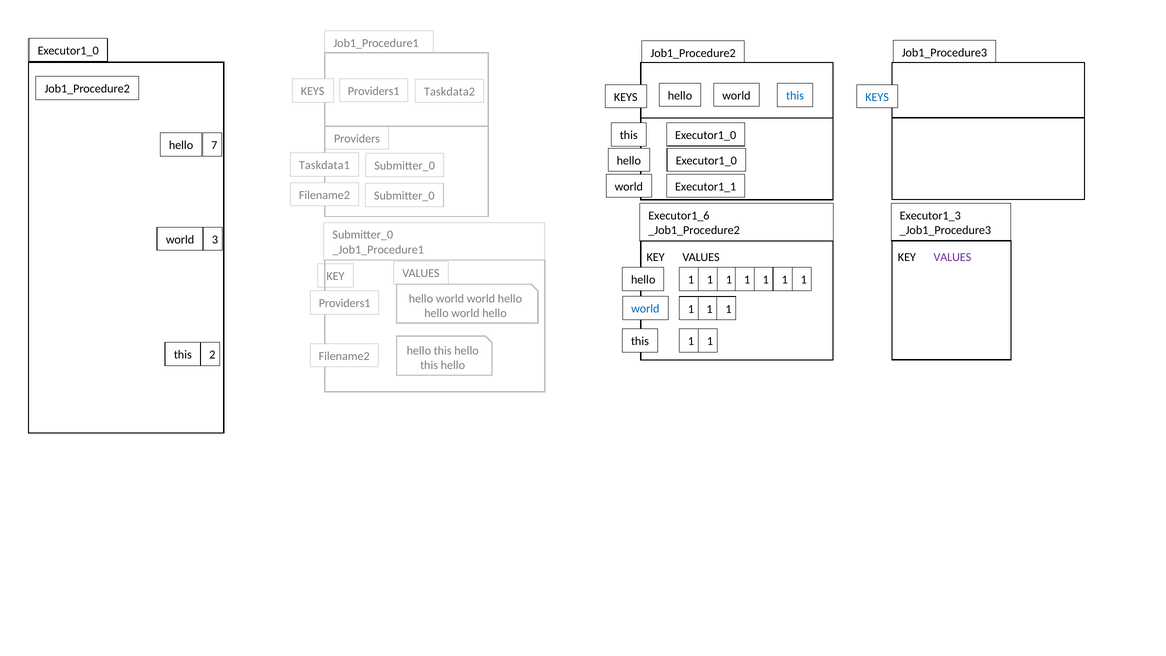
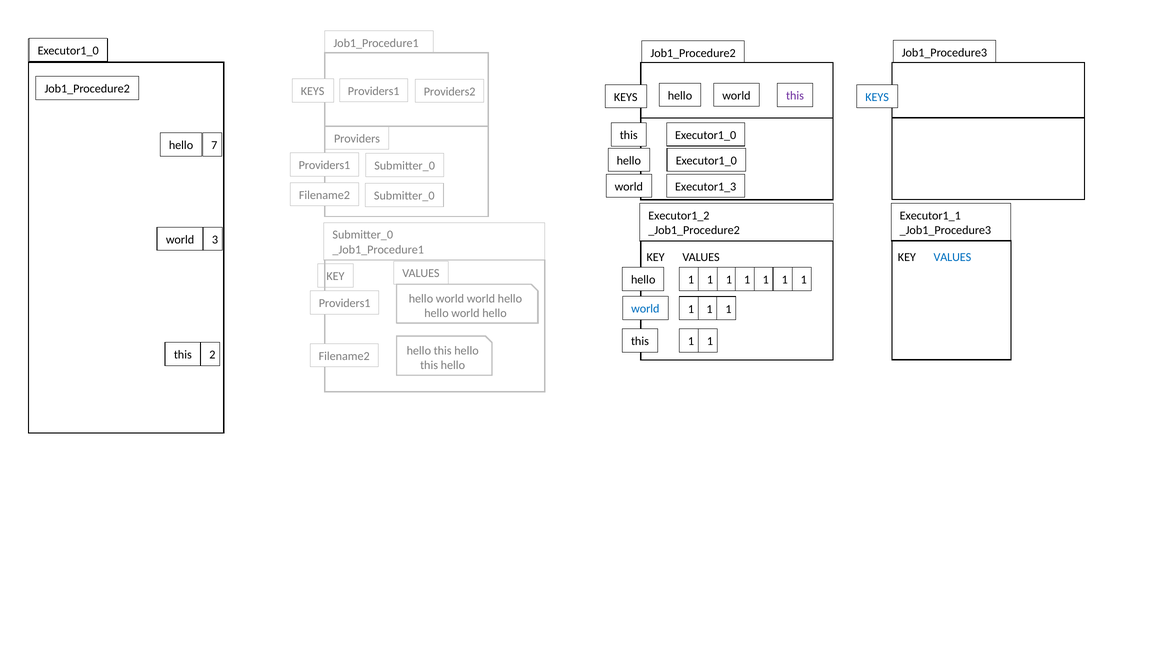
Taskdata2: Taskdata2 -> Providers2
this at (795, 96) colour: blue -> purple
Taskdata1 at (324, 165): Taskdata1 -> Providers1
Executor1_1: Executor1_1 -> Executor1_3
Executor1_3: Executor1_3 -> Executor1_1
Executor1_6: Executor1_6 -> Executor1_2
VALUES at (952, 257) colour: purple -> blue
